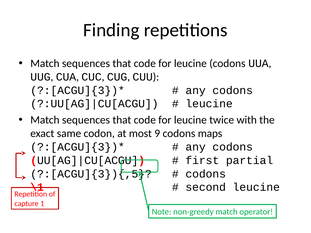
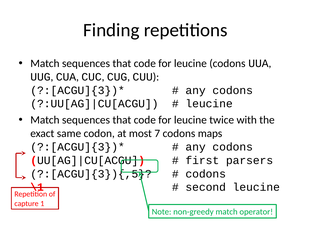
9: 9 -> 7
partial: partial -> parsers
